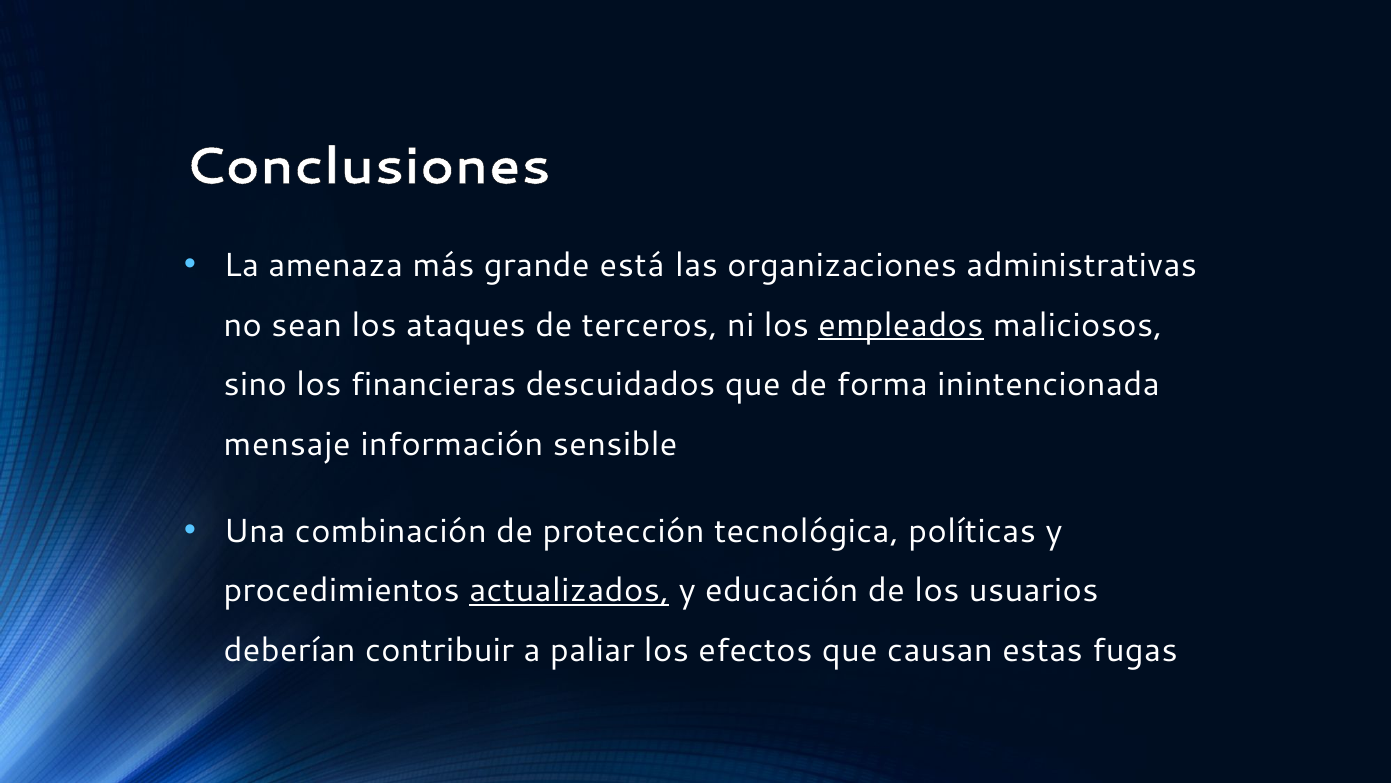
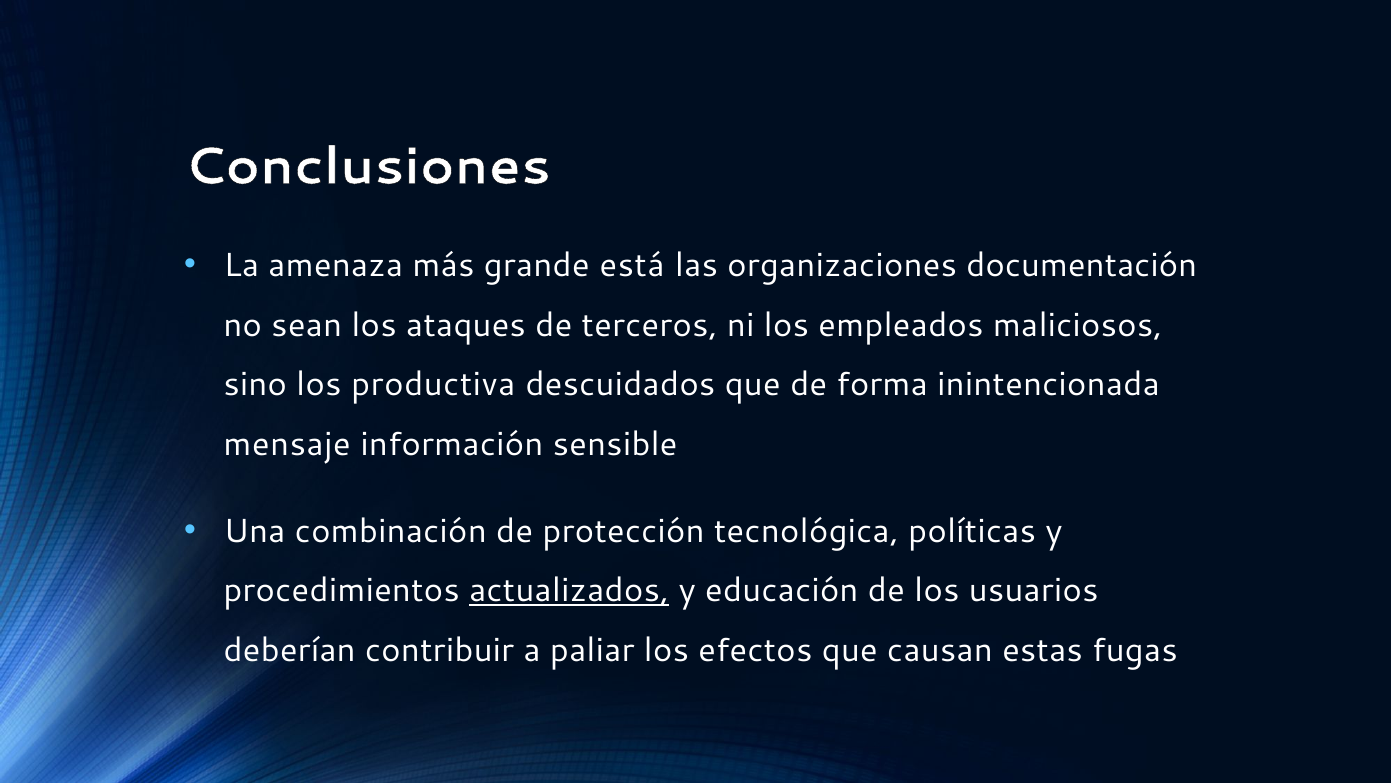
administrativas: administrativas -> documentación
empleados underline: present -> none
financieras: financieras -> productiva
